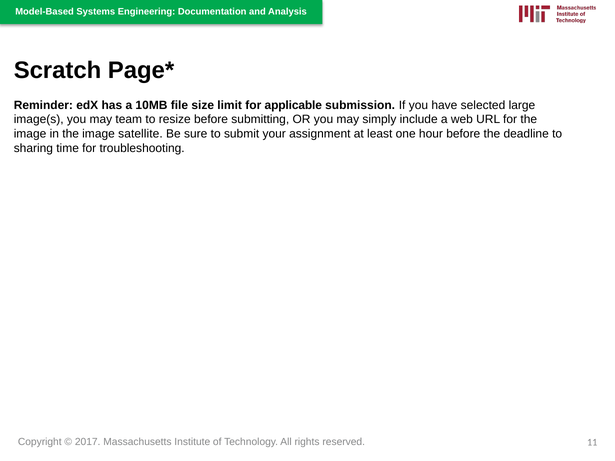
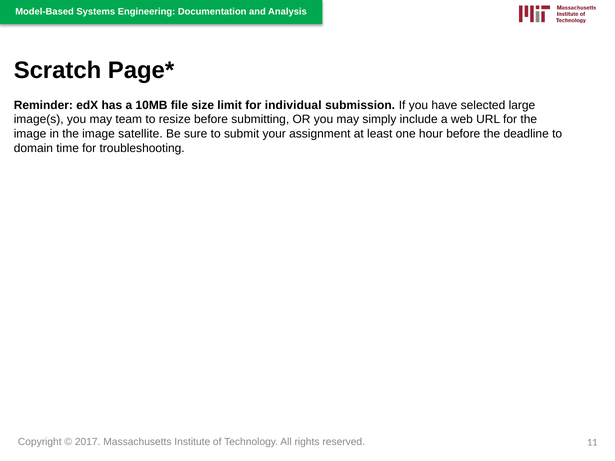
applicable: applicable -> individual
sharing: sharing -> domain
